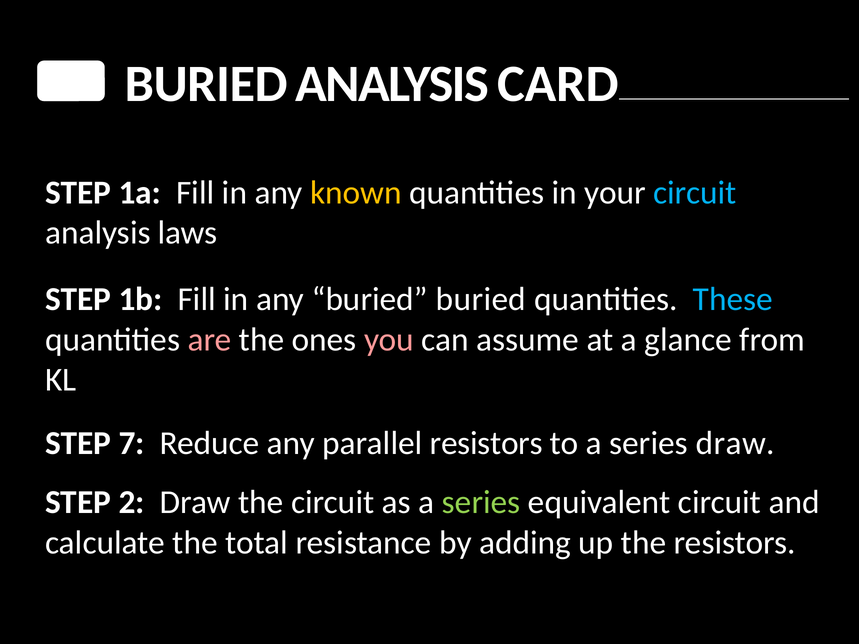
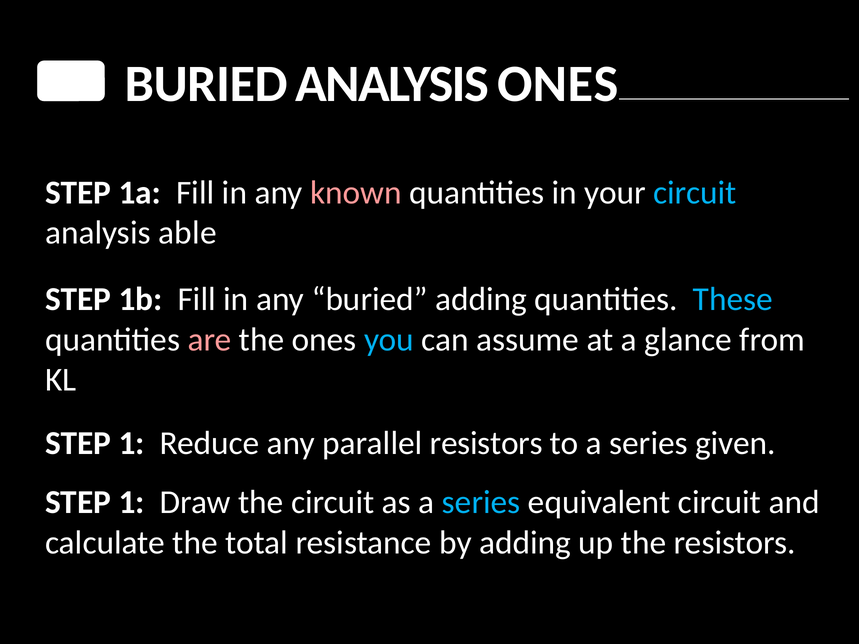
ANALYSIS CARD: CARD -> ONES
known colour: yellow -> pink
laws: laws -> able
buried buried: buried -> adding
you colour: pink -> light blue
7 at (132, 443): 7 -> 1
series draw: draw -> given
2 at (132, 503): 2 -> 1
series at (481, 503) colour: light green -> light blue
